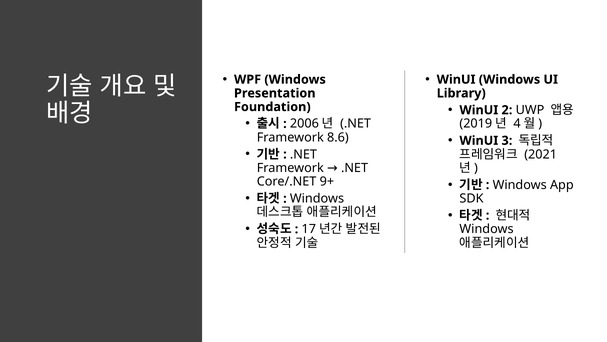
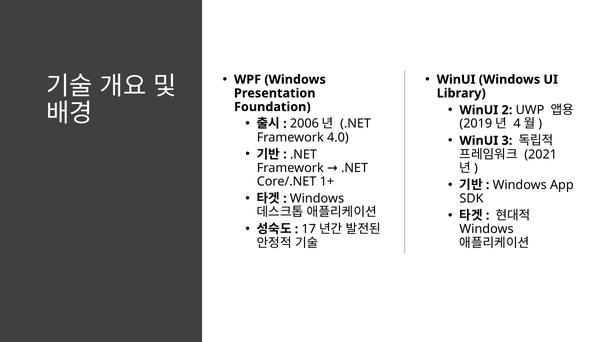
8.6: 8.6 -> 4.0
9+: 9+ -> 1+
